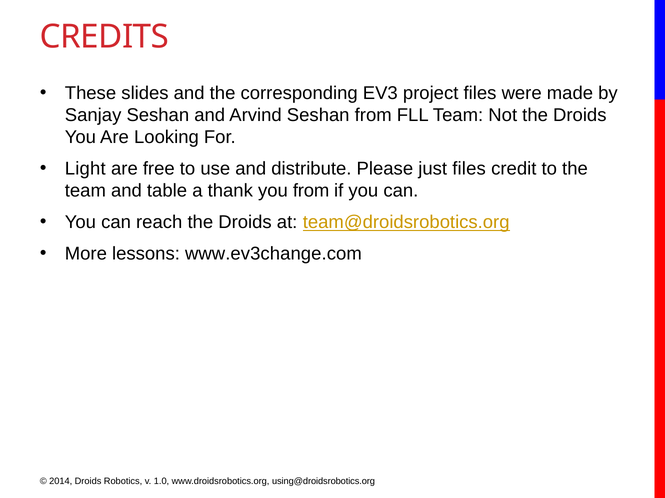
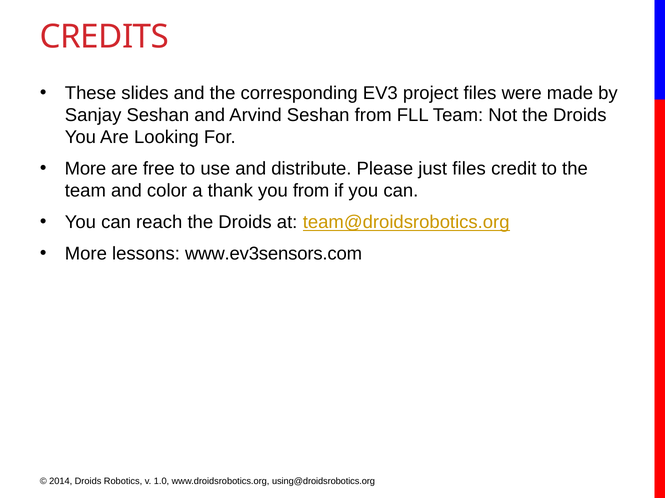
Light at (85, 169): Light -> More
table: table -> color
www.ev3change.com: www.ev3change.com -> www.ev3sensors.com
